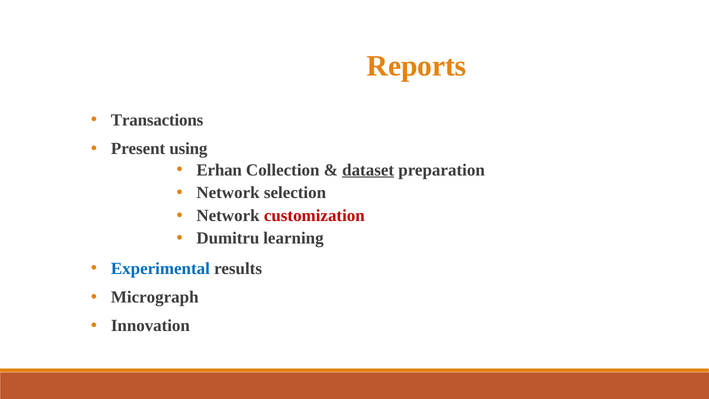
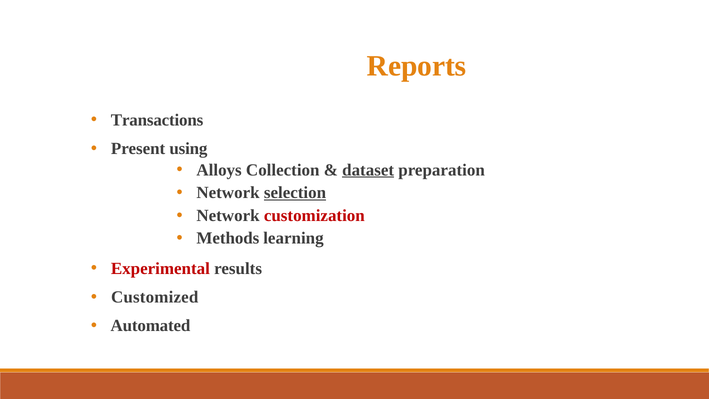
Erhan: Erhan -> Alloys
selection underline: none -> present
Dumitru: Dumitru -> Methods
Experimental colour: blue -> red
Micrograph: Micrograph -> Customized
Innovation: Innovation -> Automated
